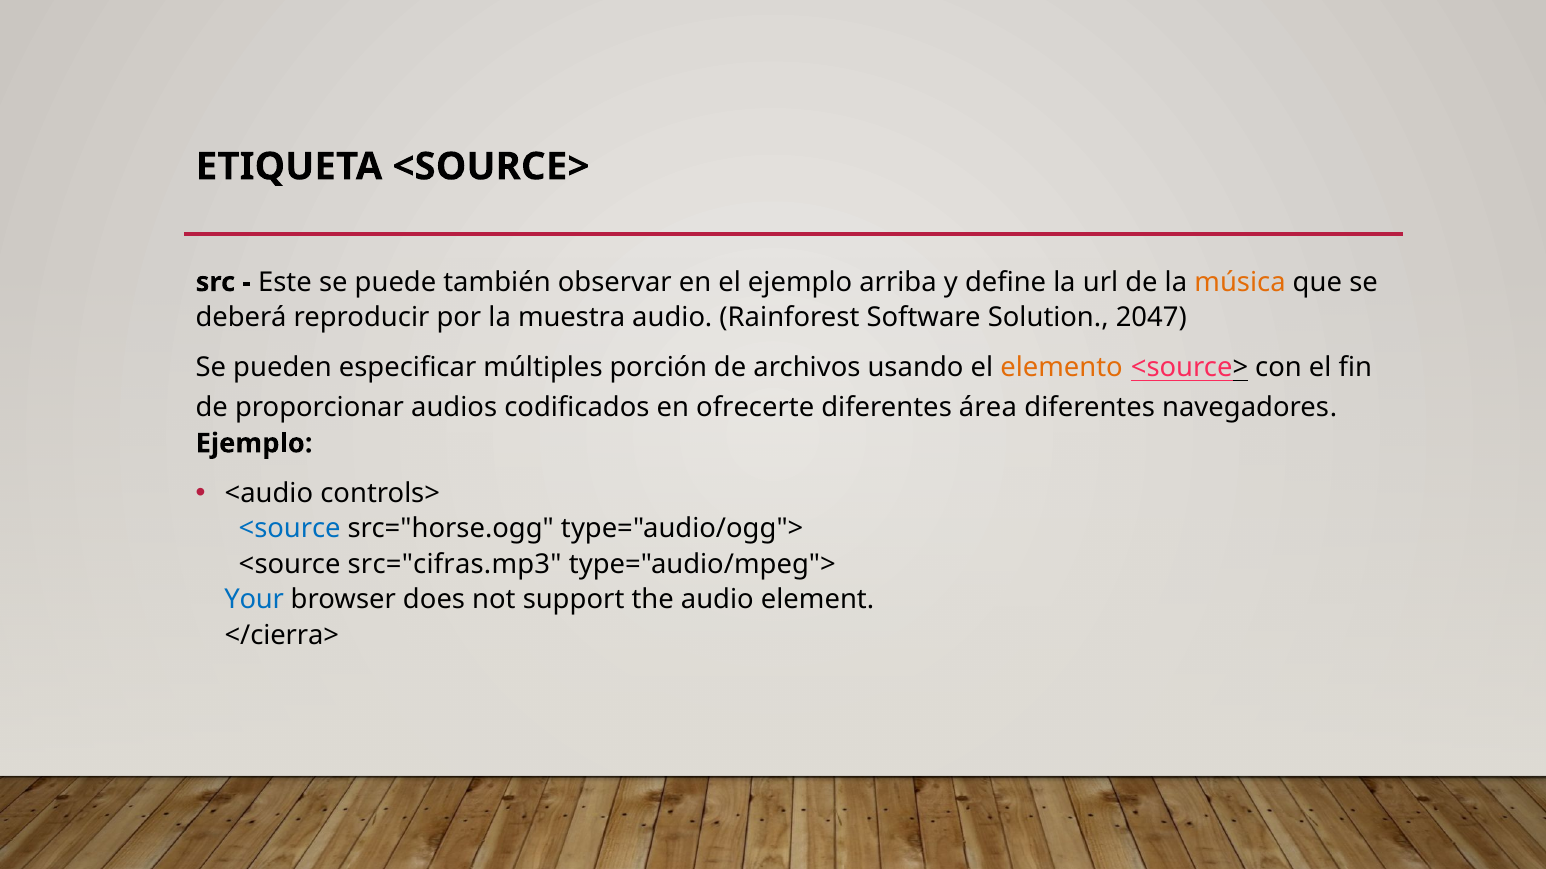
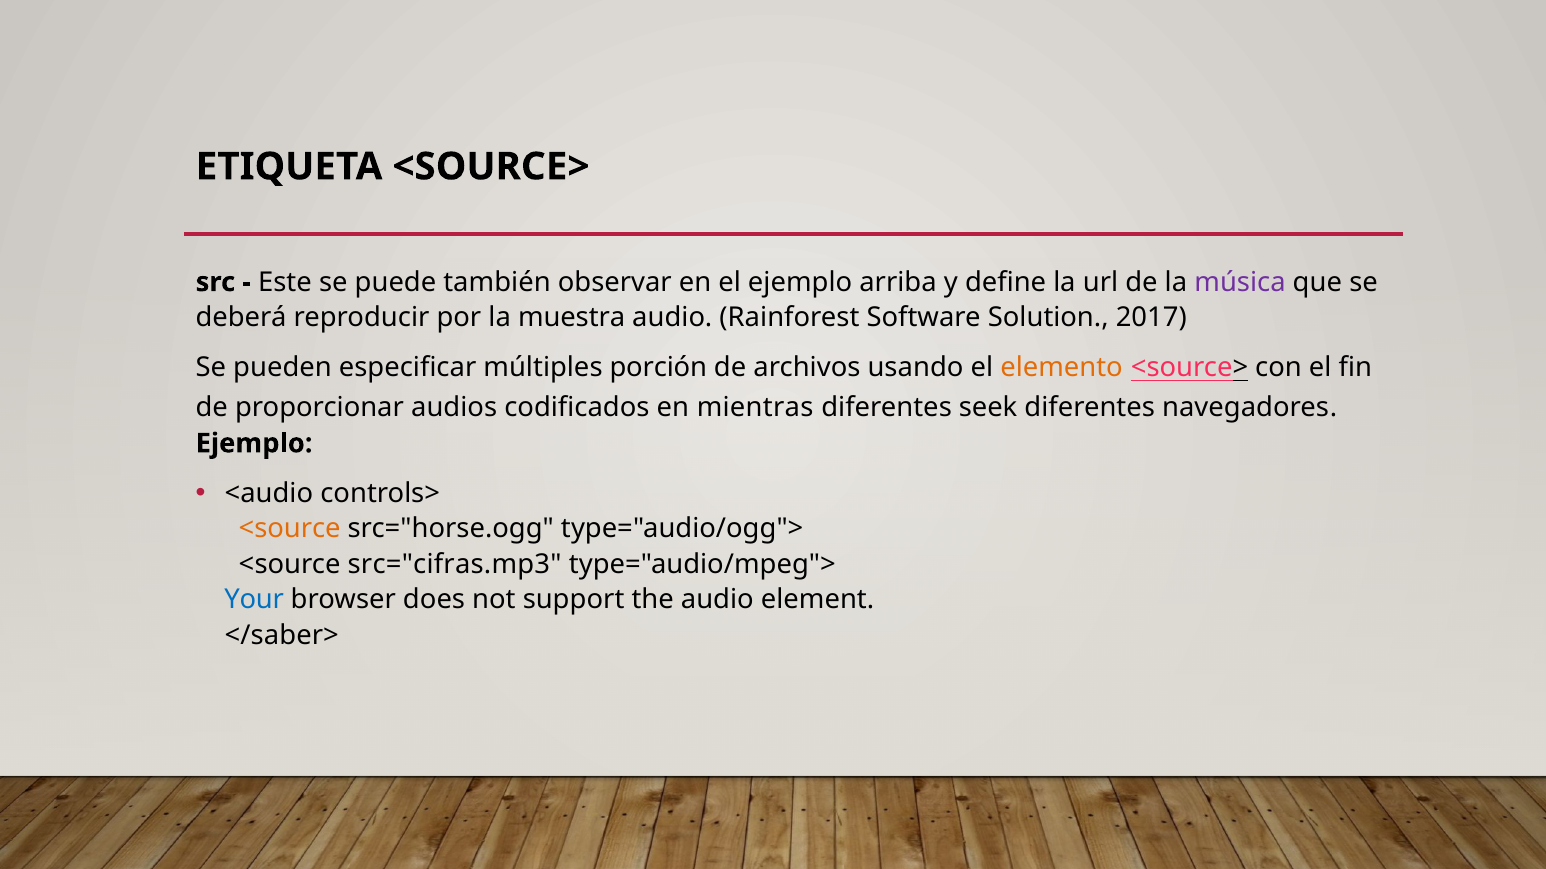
música colour: orange -> purple
2047: 2047 -> 2017
ofrecerte: ofrecerte -> mientras
área: área -> seek
<source at (290, 529) colour: blue -> orange
</cierra>: </cierra> -> </saber>
